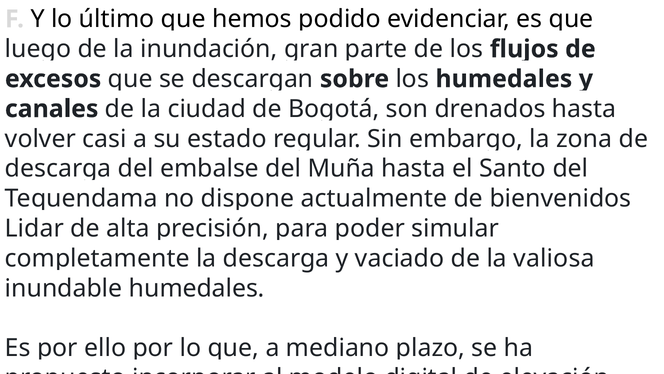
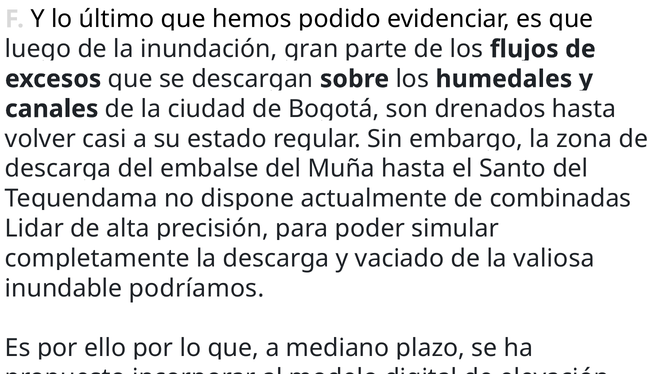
bienvenidos: bienvenidos -> combinadas
inundable humedales: humedales -> podríamos
